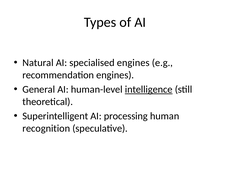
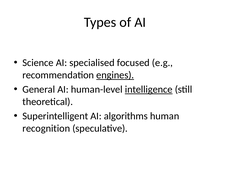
Natural: Natural -> Science
specialised engines: engines -> focused
engines at (115, 75) underline: none -> present
processing: processing -> algorithms
